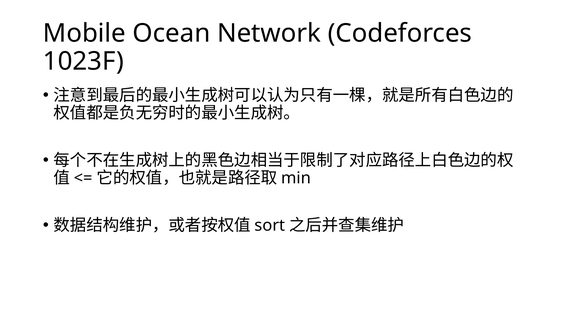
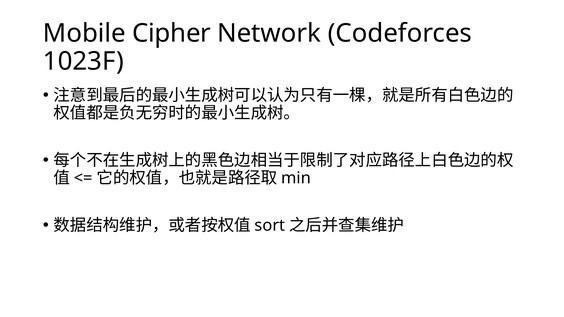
Ocean: Ocean -> Cipher
